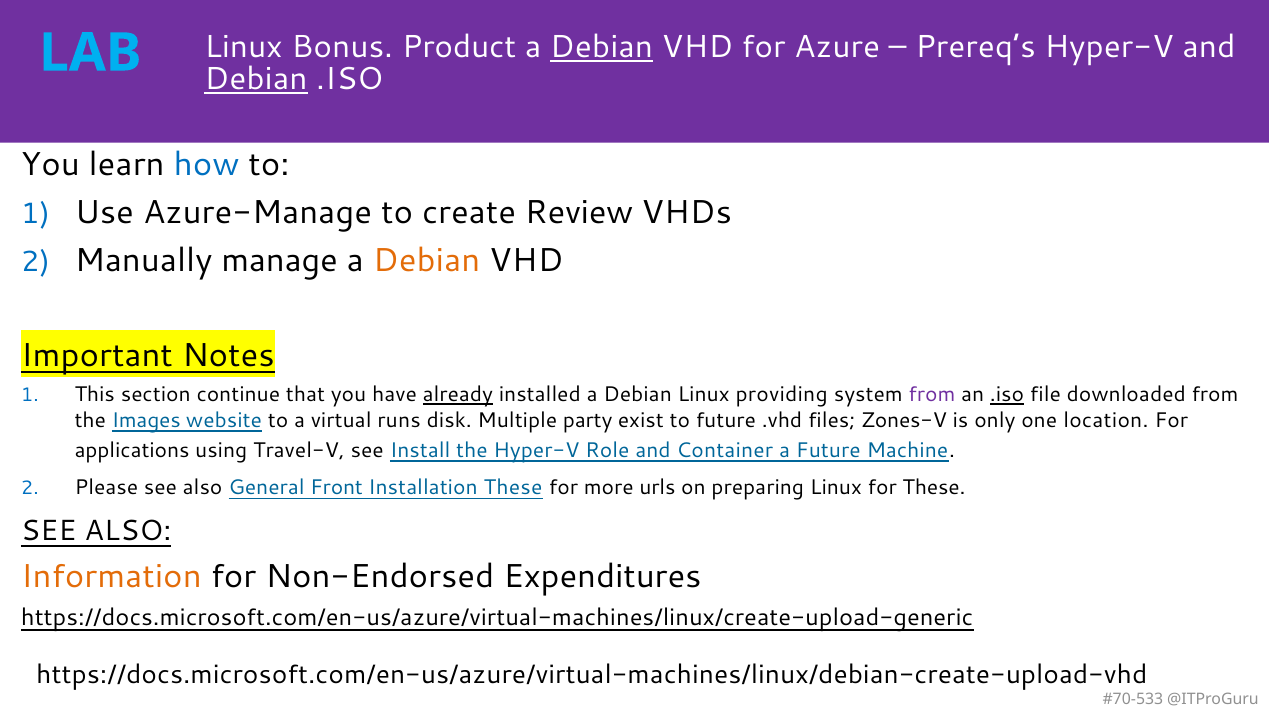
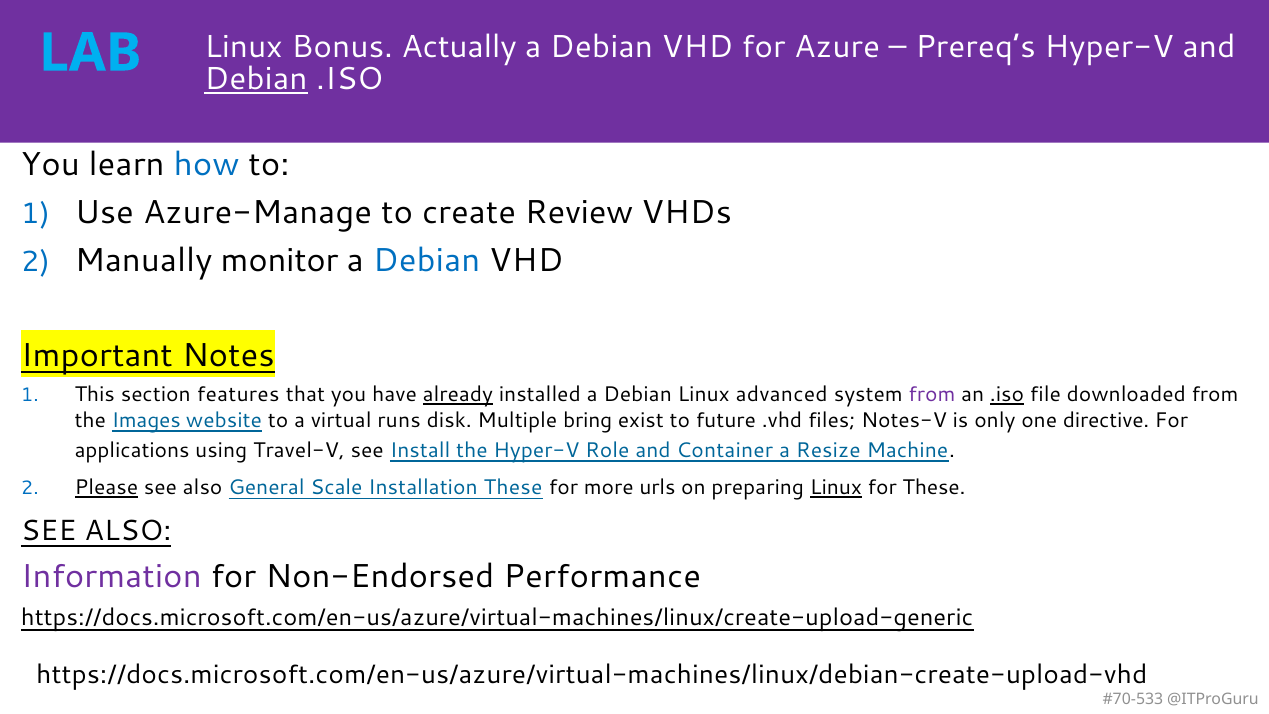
Product: Product -> Actually
Debian at (602, 47) underline: present -> none
manage: manage -> monitor
Debian at (427, 260) colour: orange -> blue
continue: continue -> features
providing: providing -> advanced
party: party -> bring
Zones-V: Zones-V -> Notes-V
location: location -> directive
a Future: Future -> Resize
Please underline: none -> present
Front: Front -> Scale
Linux at (836, 488) underline: none -> present
Information colour: orange -> purple
Expenditures: Expenditures -> Performance
